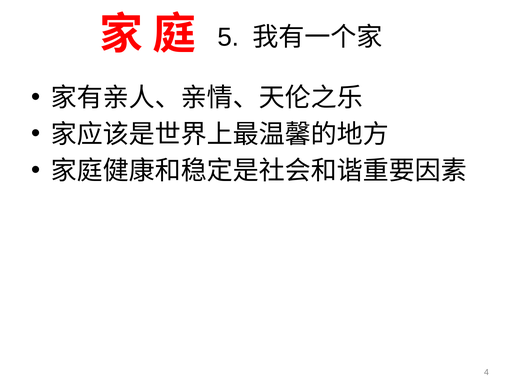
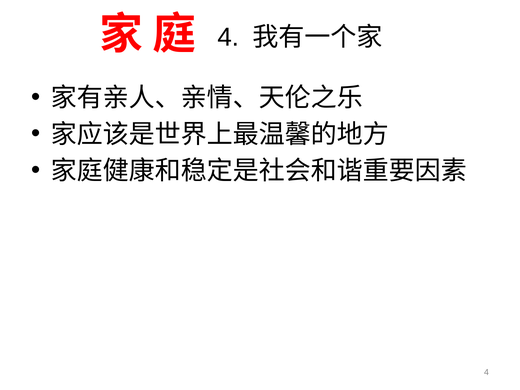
5 at (228, 37): 5 -> 4
